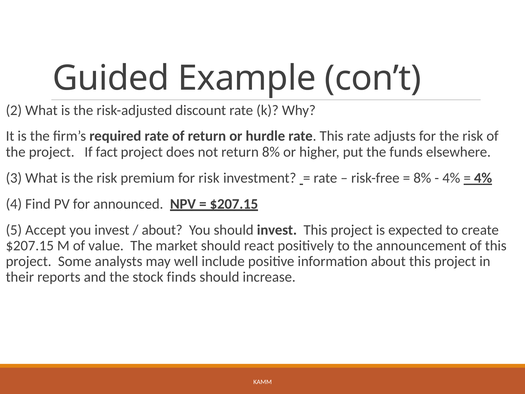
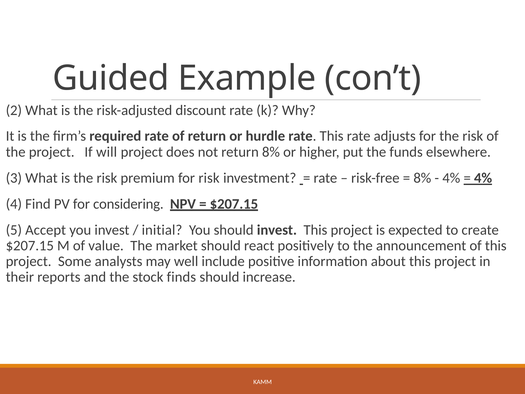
fact: fact -> will
announced: announced -> considering
about at (162, 230): about -> initial
